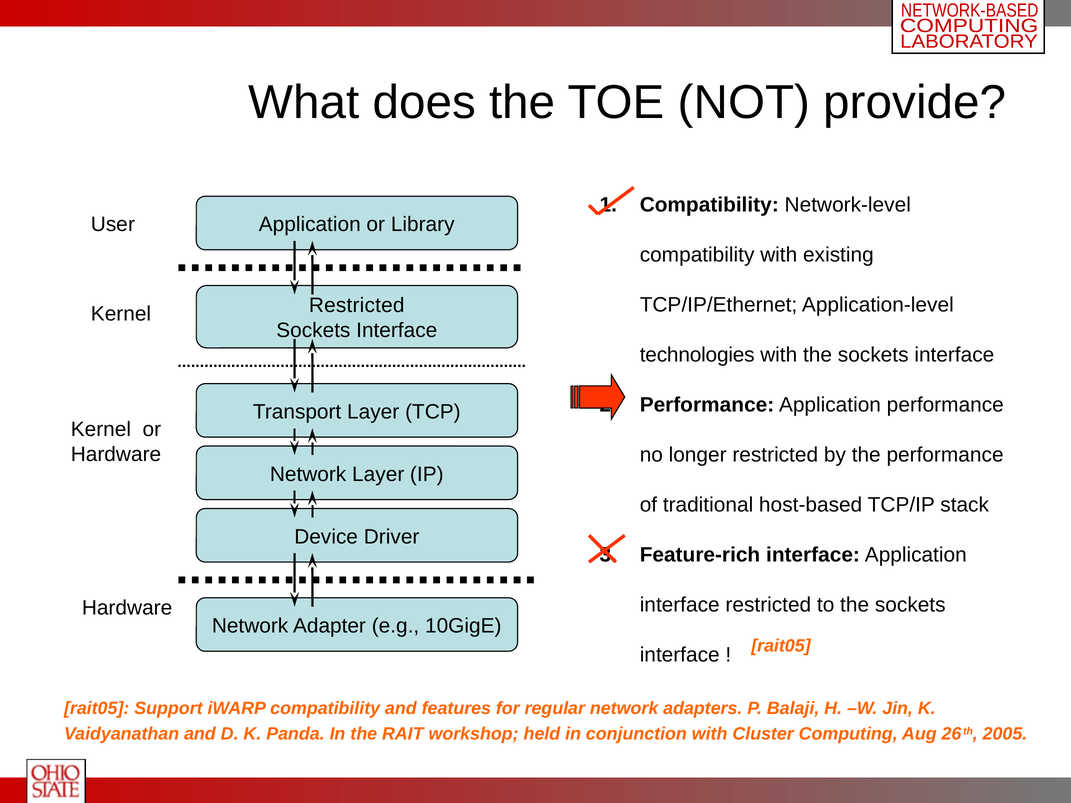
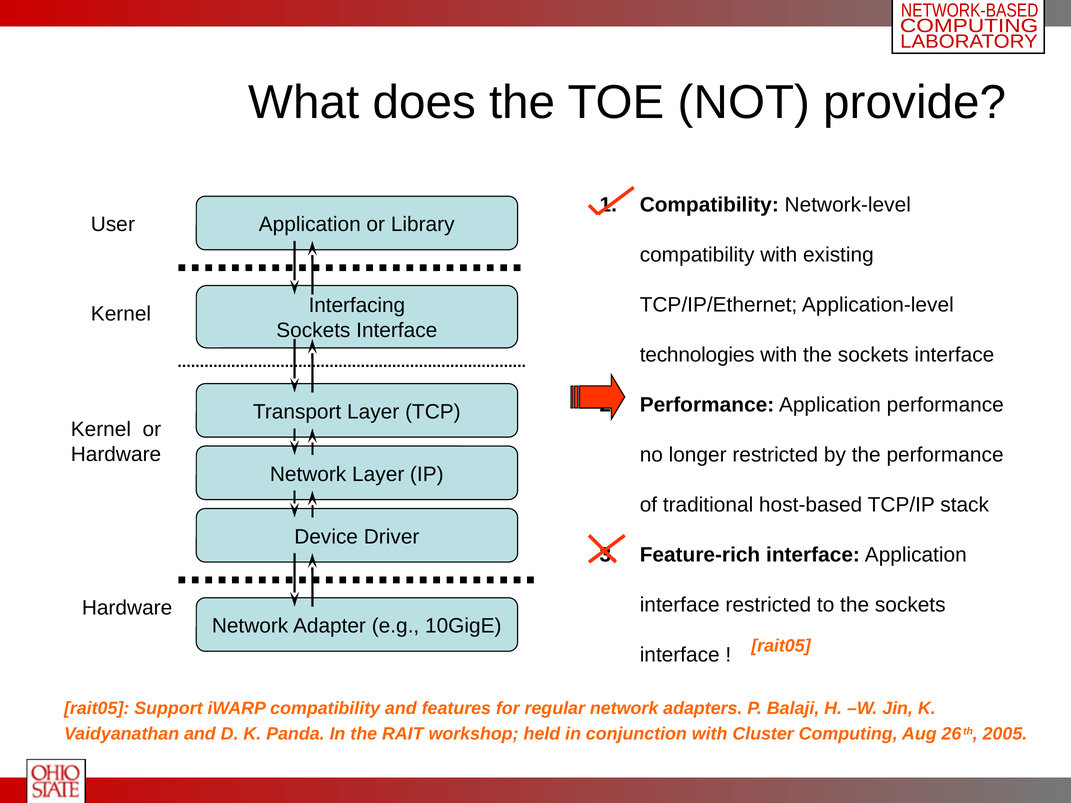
Restricted at (357, 306): Restricted -> Interfacing
